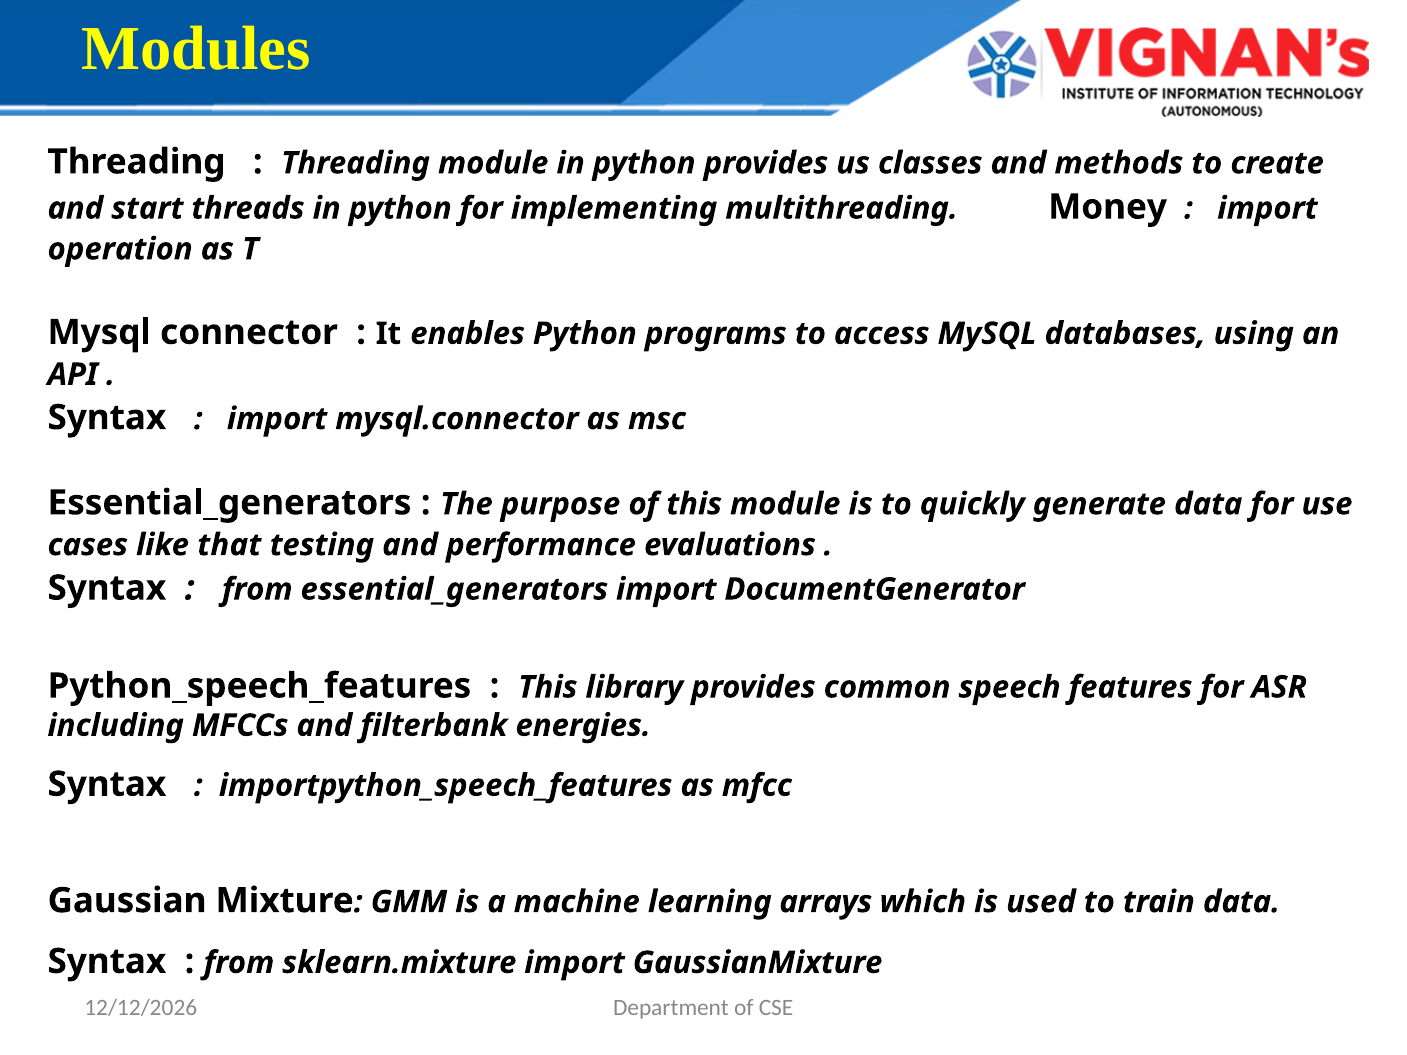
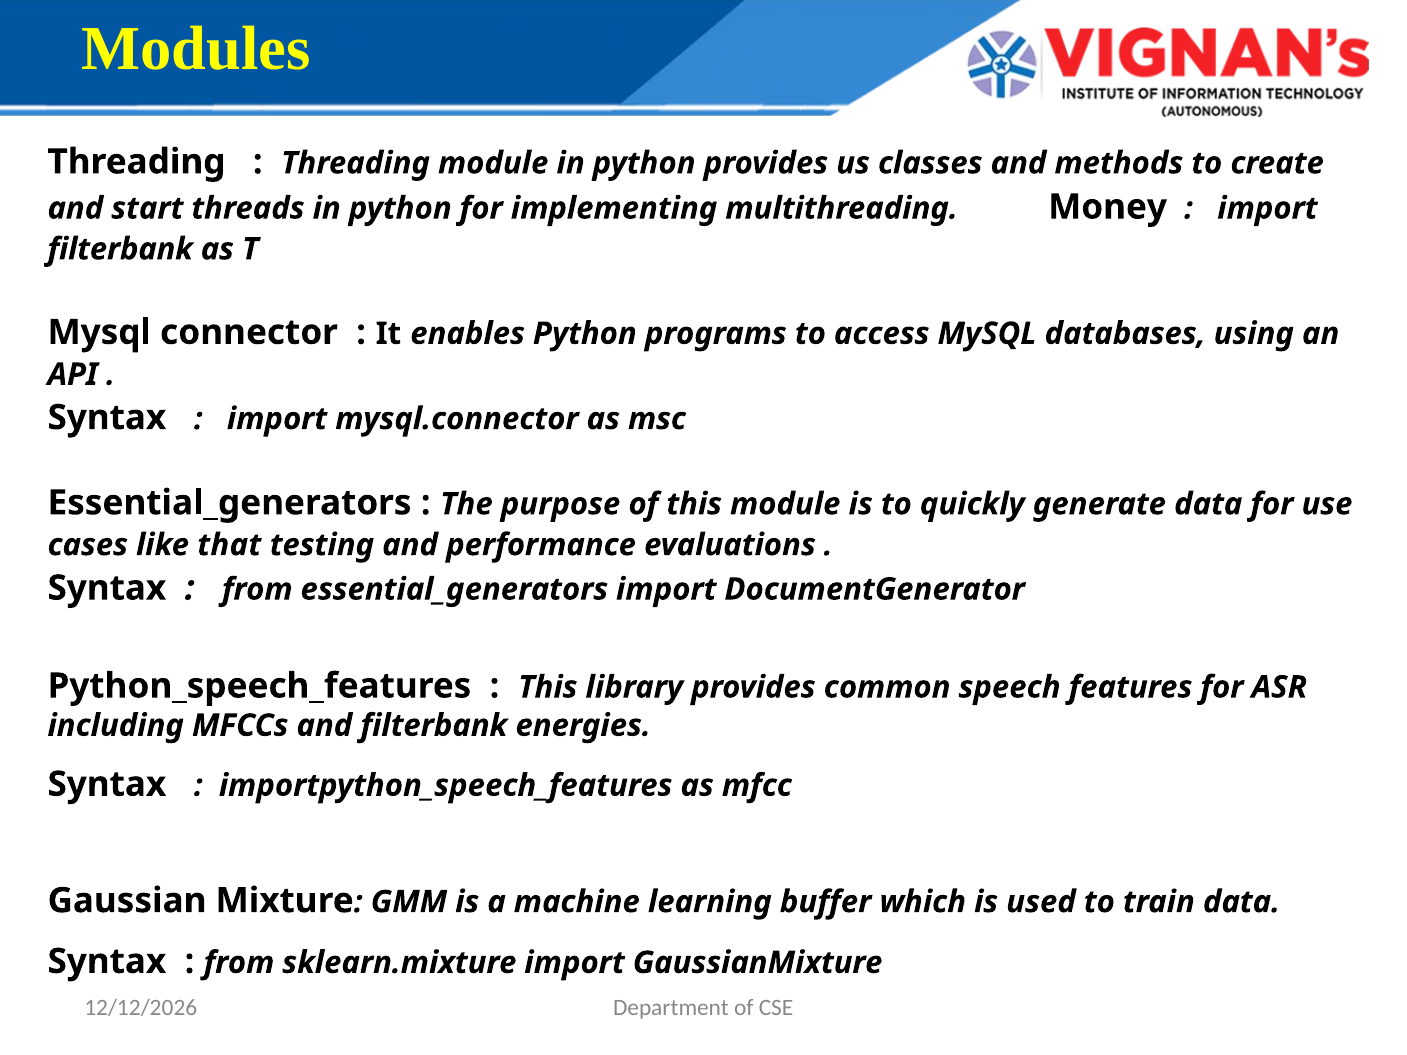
operation at (120, 249): operation -> filterbank
arrays: arrays -> buffer
